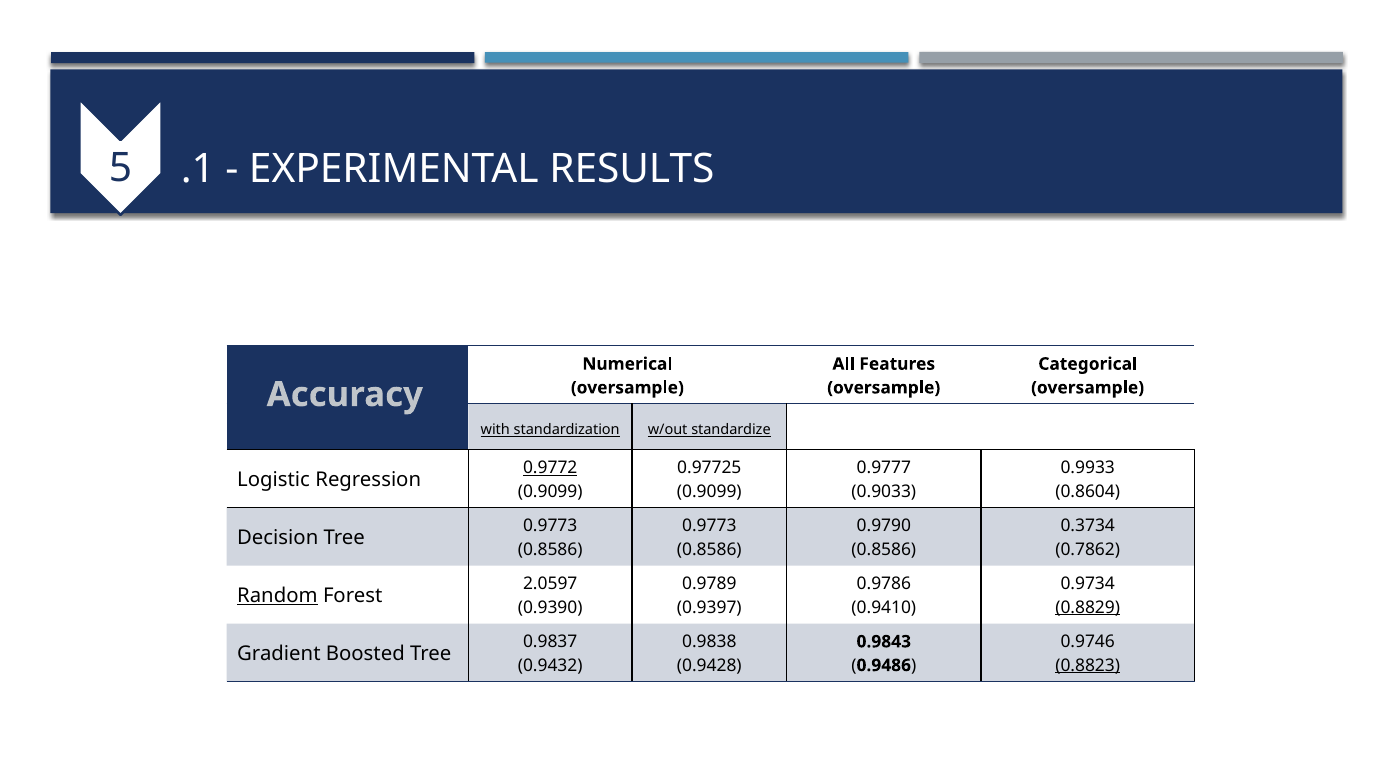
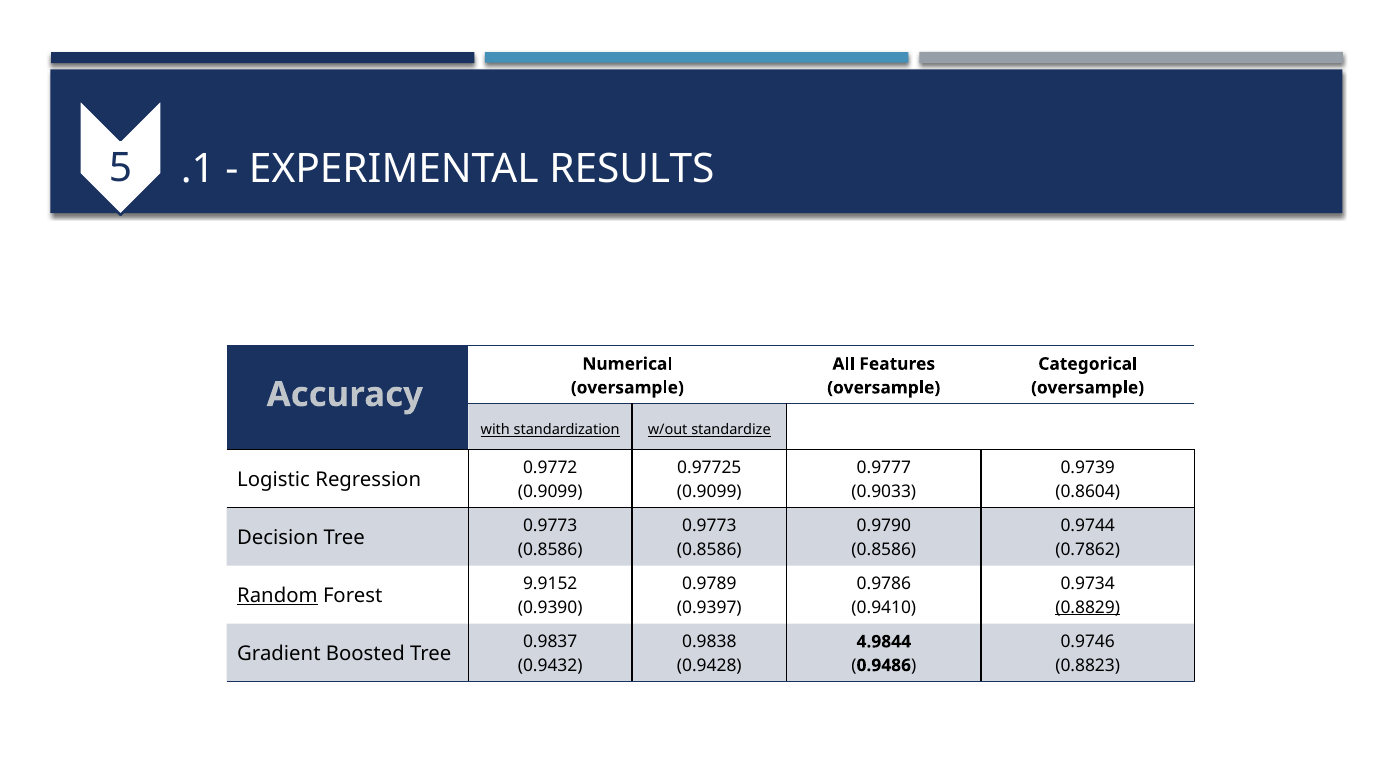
0.9772 underline: present -> none
0.9933: 0.9933 -> 0.9739
0.3734: 0.3734 -> 0.9744
2.0597: 2.0597 -> 9.9152
0.9843: 0.9843 -> 4.9844
0.8823 underline: present -> none
